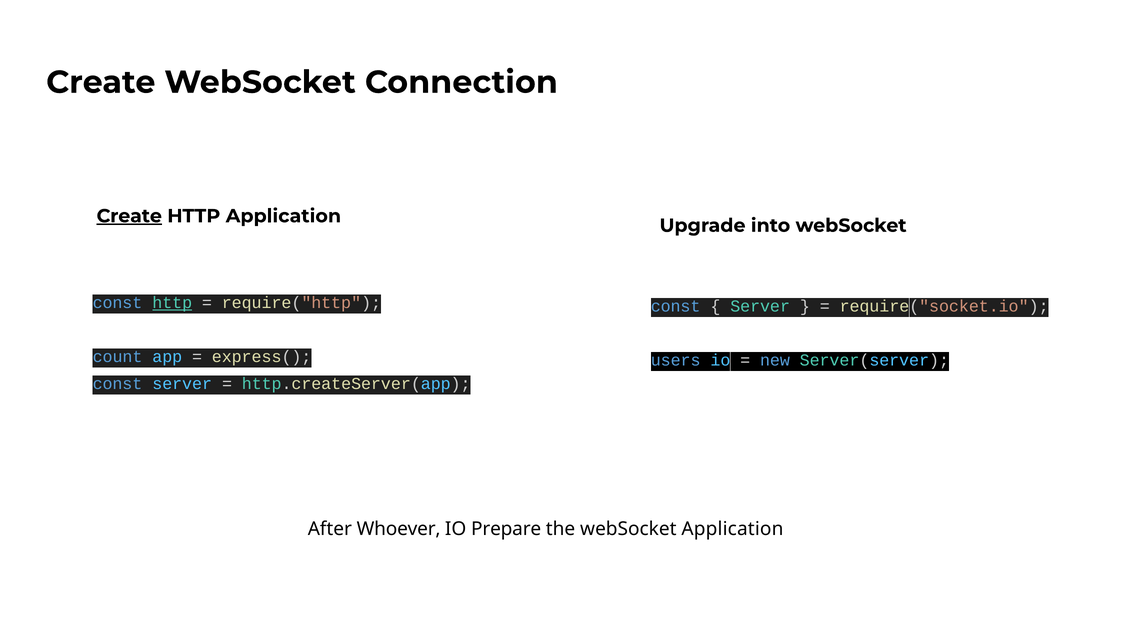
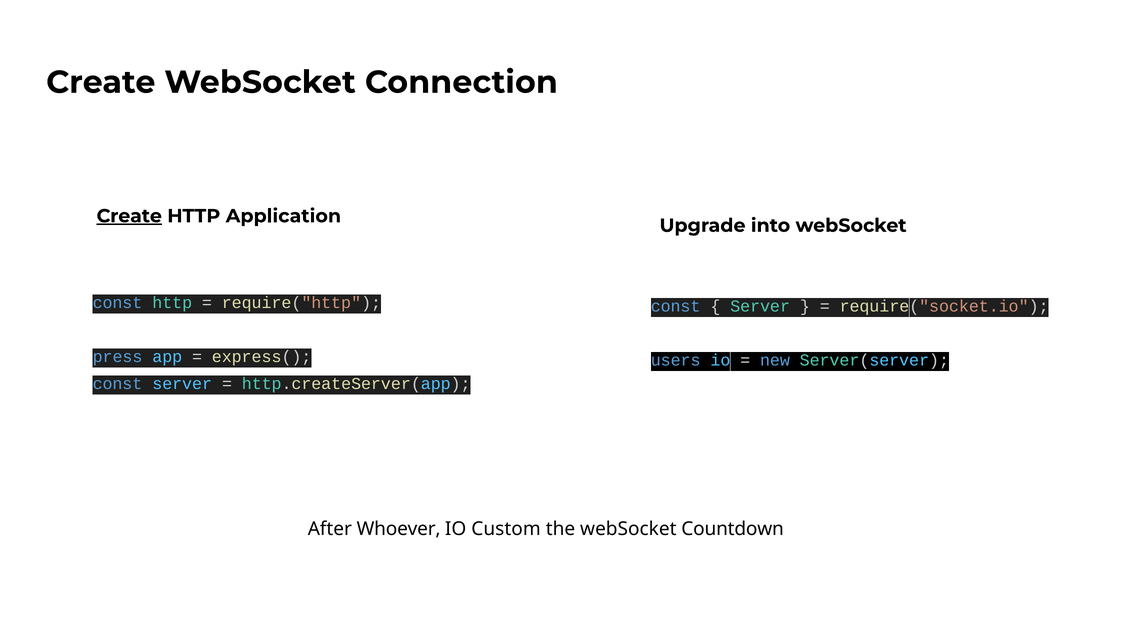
http at (172, 303) underline: present -> none
count: count -> press
Prepare: Prepare -> Custom
webSocket Application: Application -> Countdown
